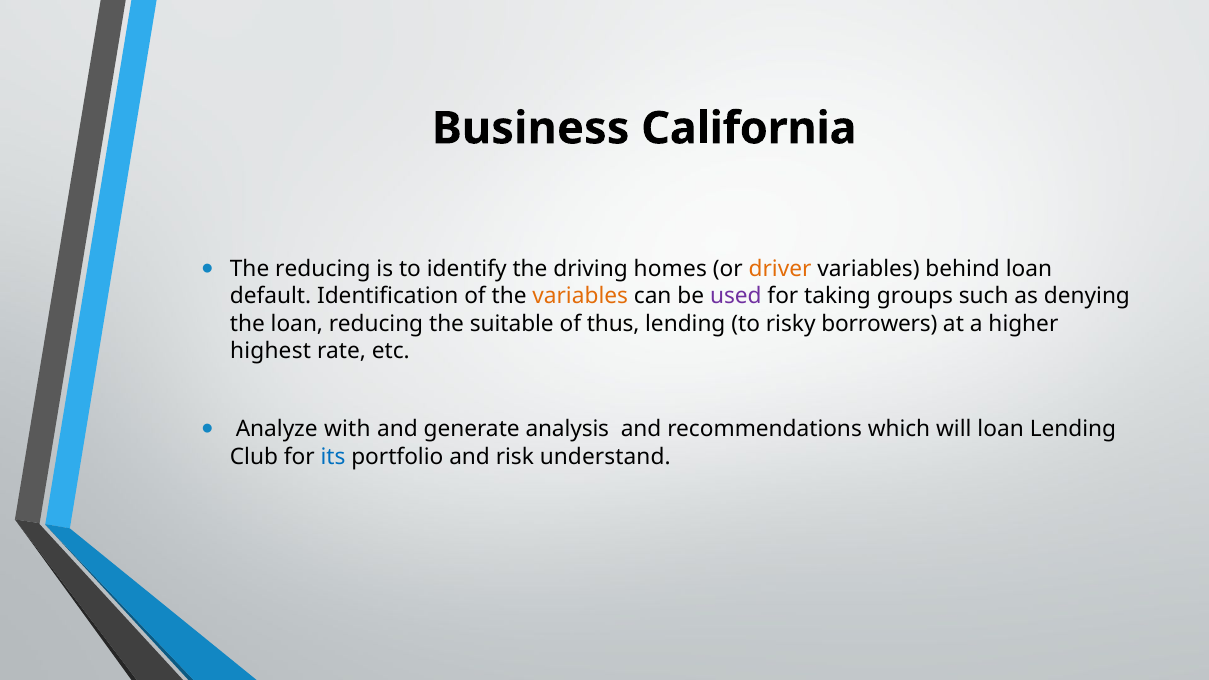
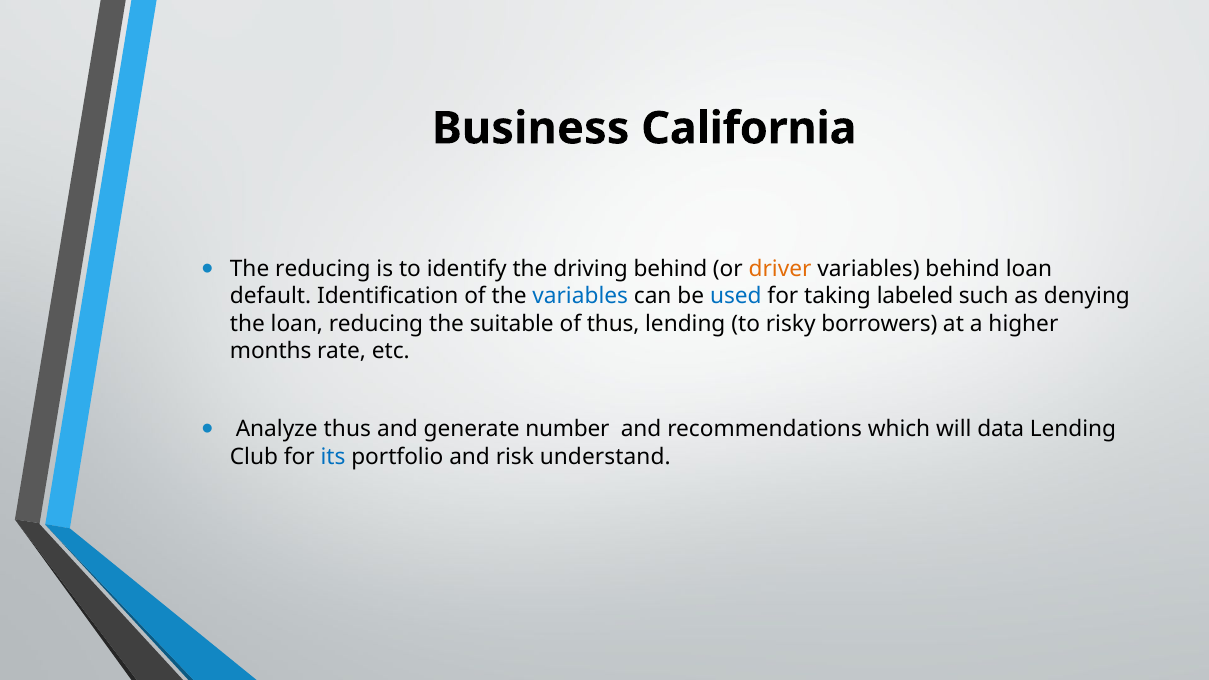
driving homes: homes -> behind
variables at (580, 296) colour: orange -> blue
used colour: purple -> blue
groups: groups -> labeled
highest: highest -> months
Analyze with: with -> thus
analysis: analysis -> number
will loan: loan -> data
